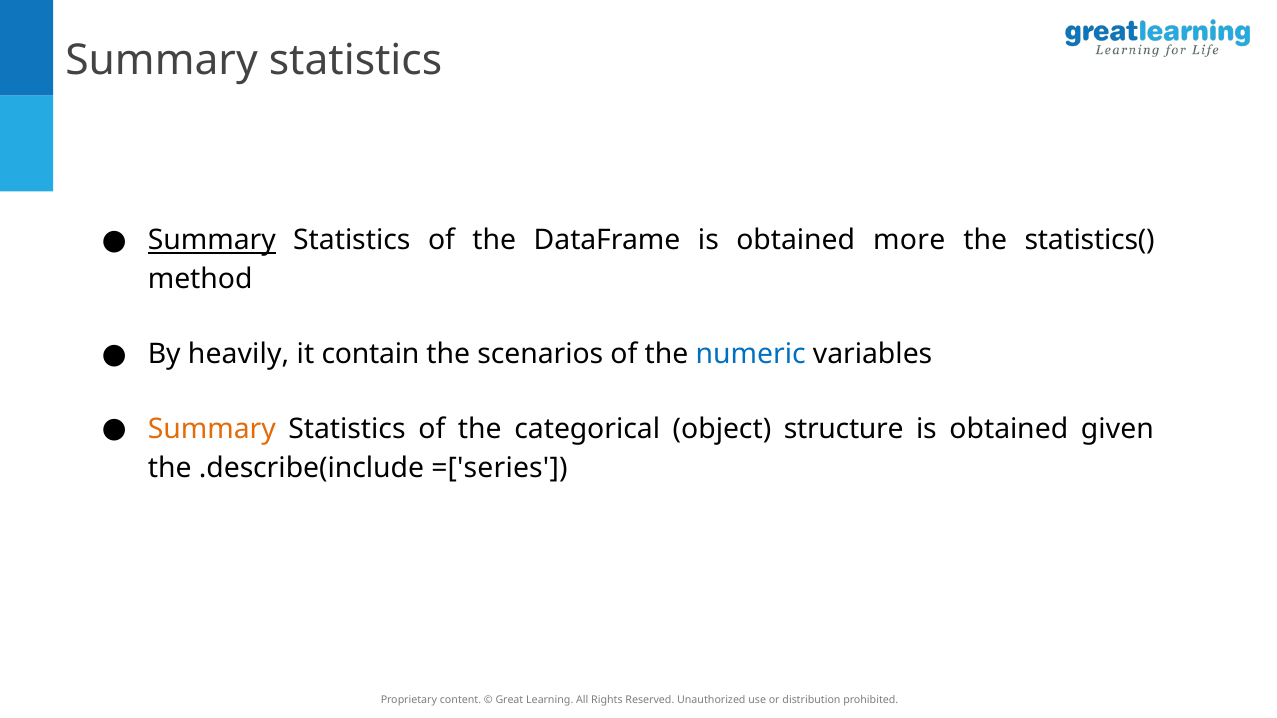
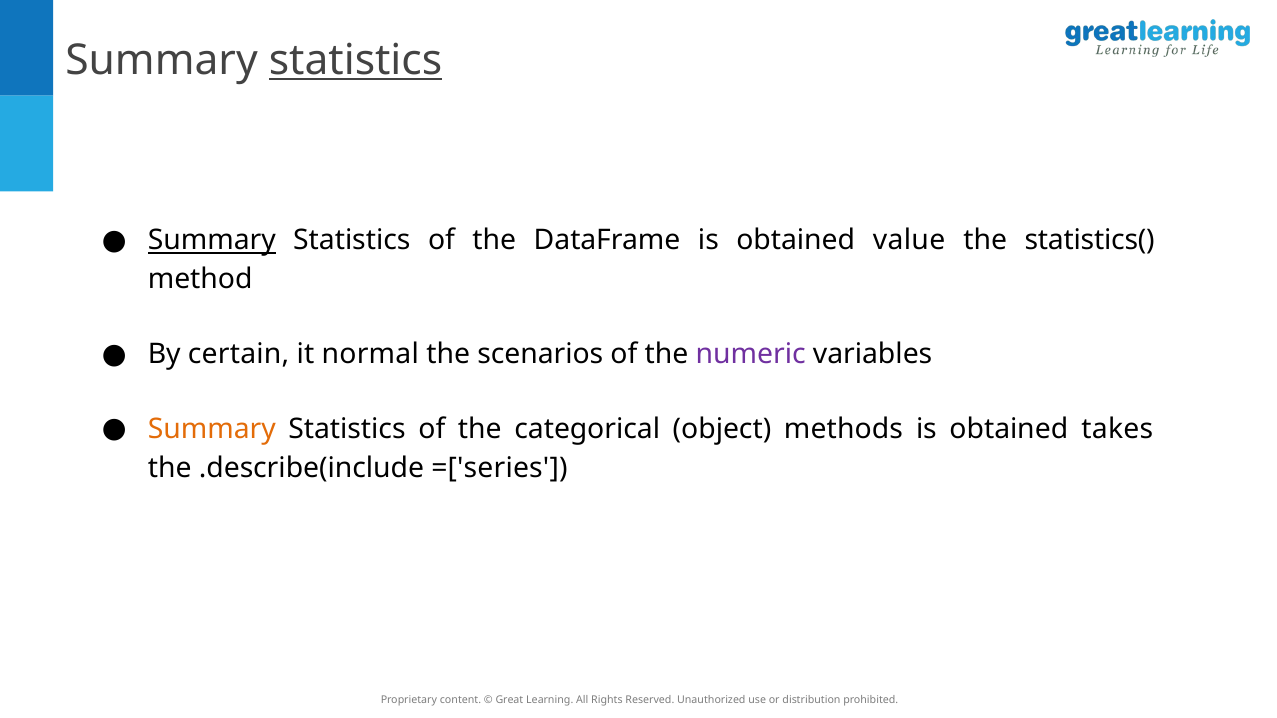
statistics at (356, 61) underline: none -> present
more: more -> value
heavily: heavily -> certain
contain: contain -> normal
numeric colour: blue -> purple
structure: structure -> methods
given: given -> takes
